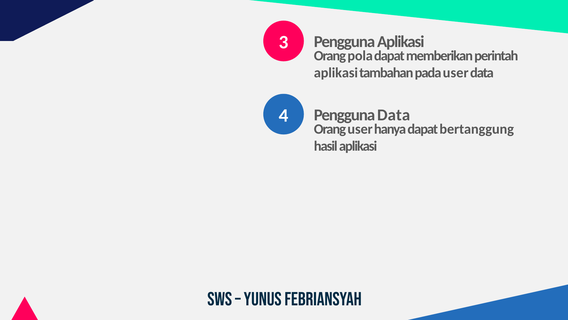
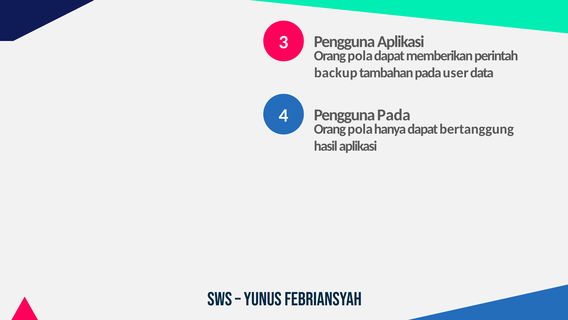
aplikasi at (336, 73): aplikasi -> backup
Pengguna Data: Data -> Pada
user at (360, 129): user -> pola
